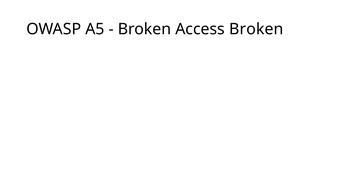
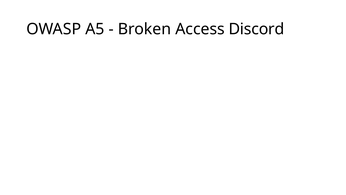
Access Broken: Broken -> Discord
